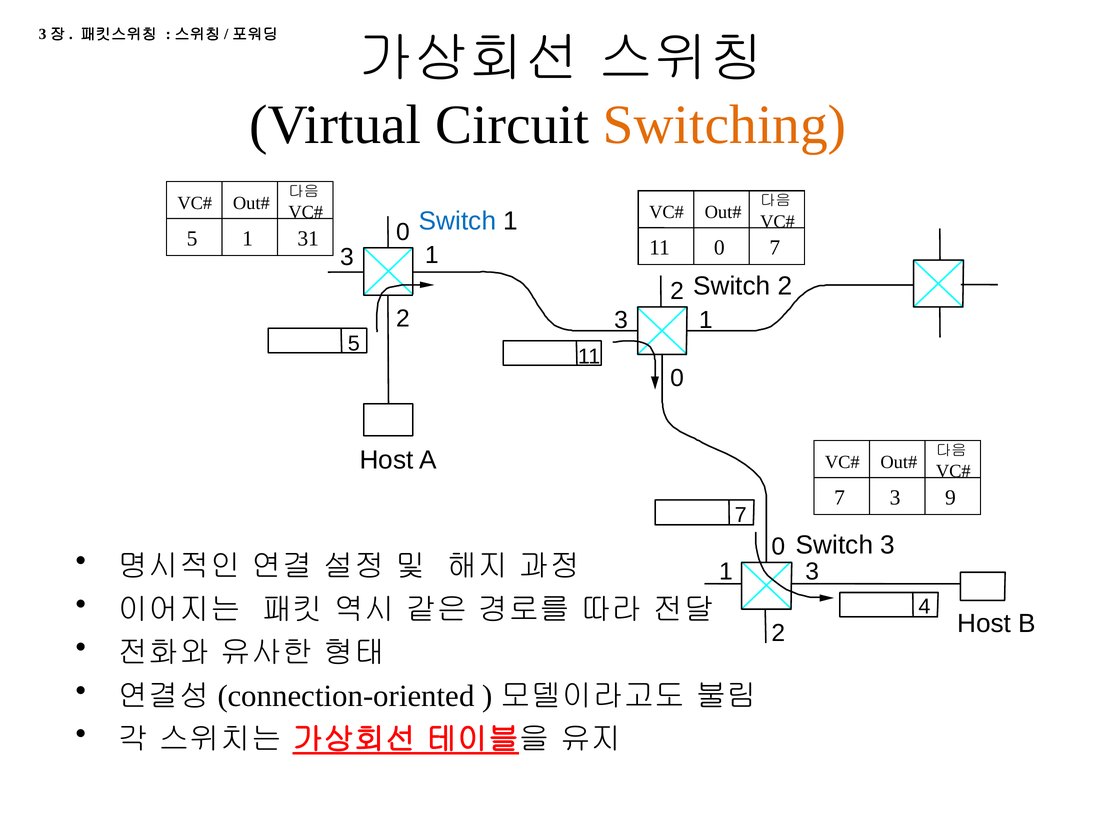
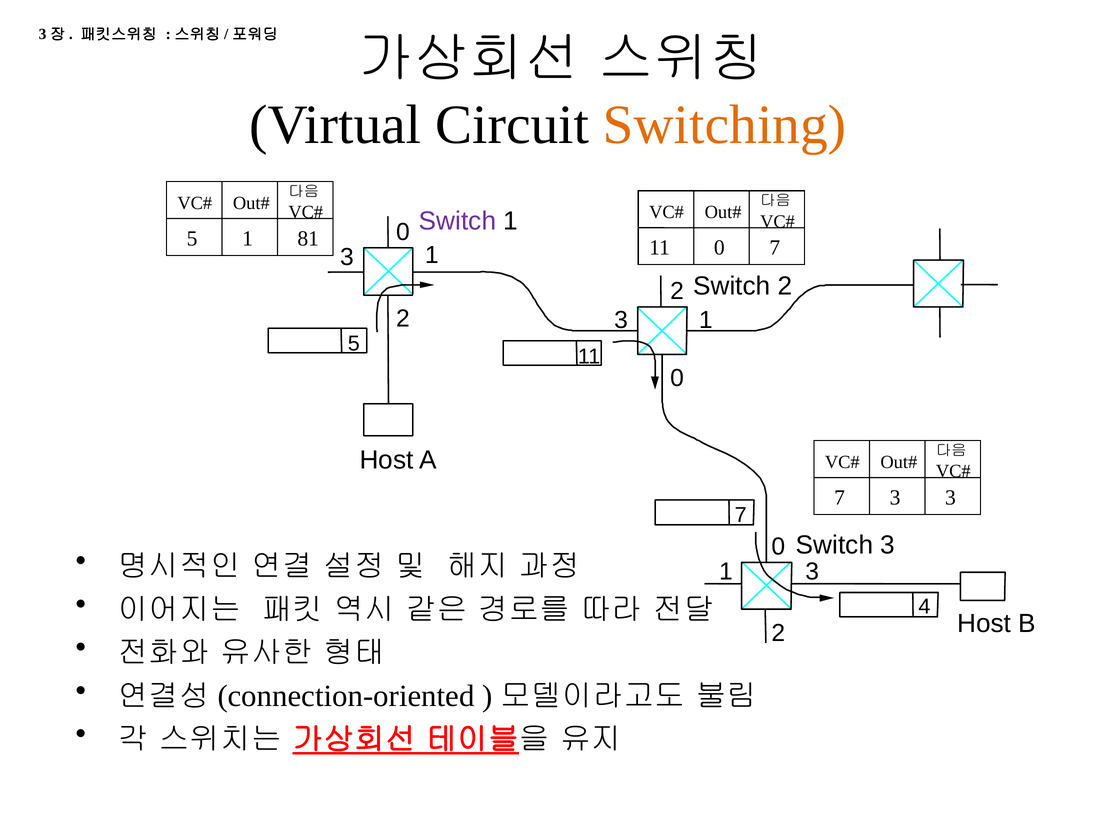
Switch at (458, 221) colour: blue -> purple
31: 31 -> 81
3 9: 9 -> 3
